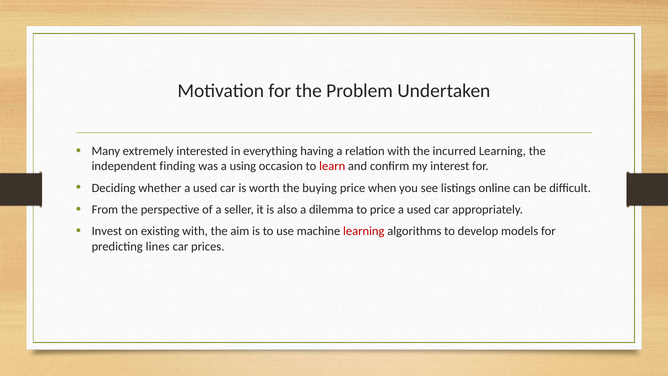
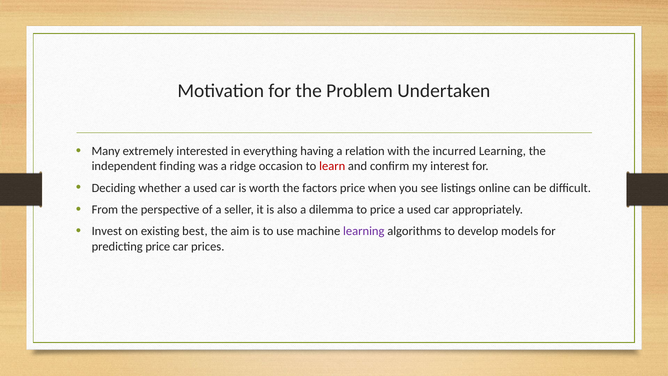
using: using -> ridge
buying: buying -> factors
existing with: with -> best
learning at (364, 231) colour: red -> purple
predicting lines: lines -> price
